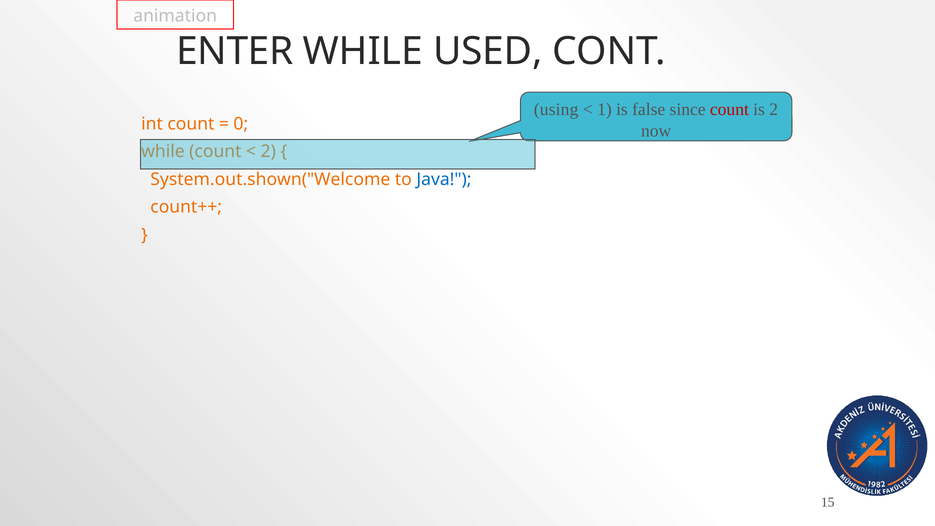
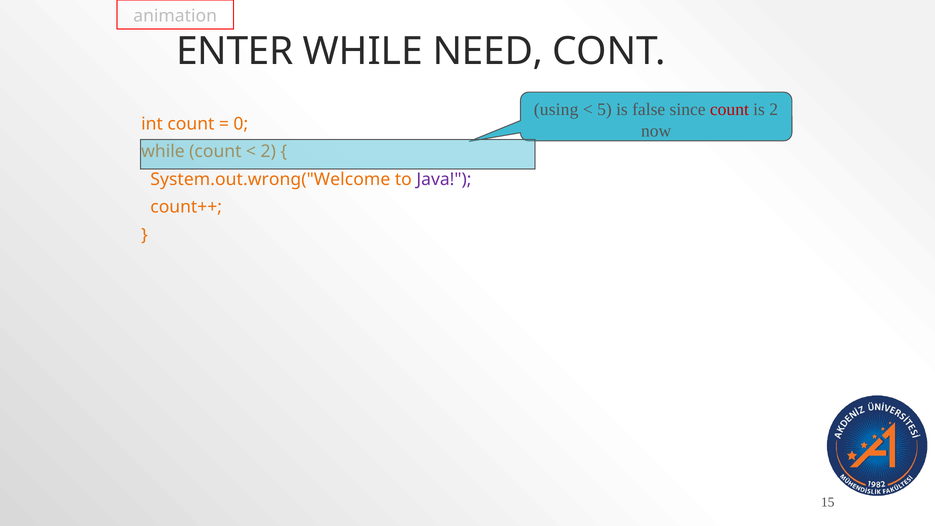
USED: USED -> NEED
1: 1 -> 5
System.out.shown("Welcome: System.out.shown("Welcome -> System.out.wrong("Welcome
Java colour: blue -> purple
